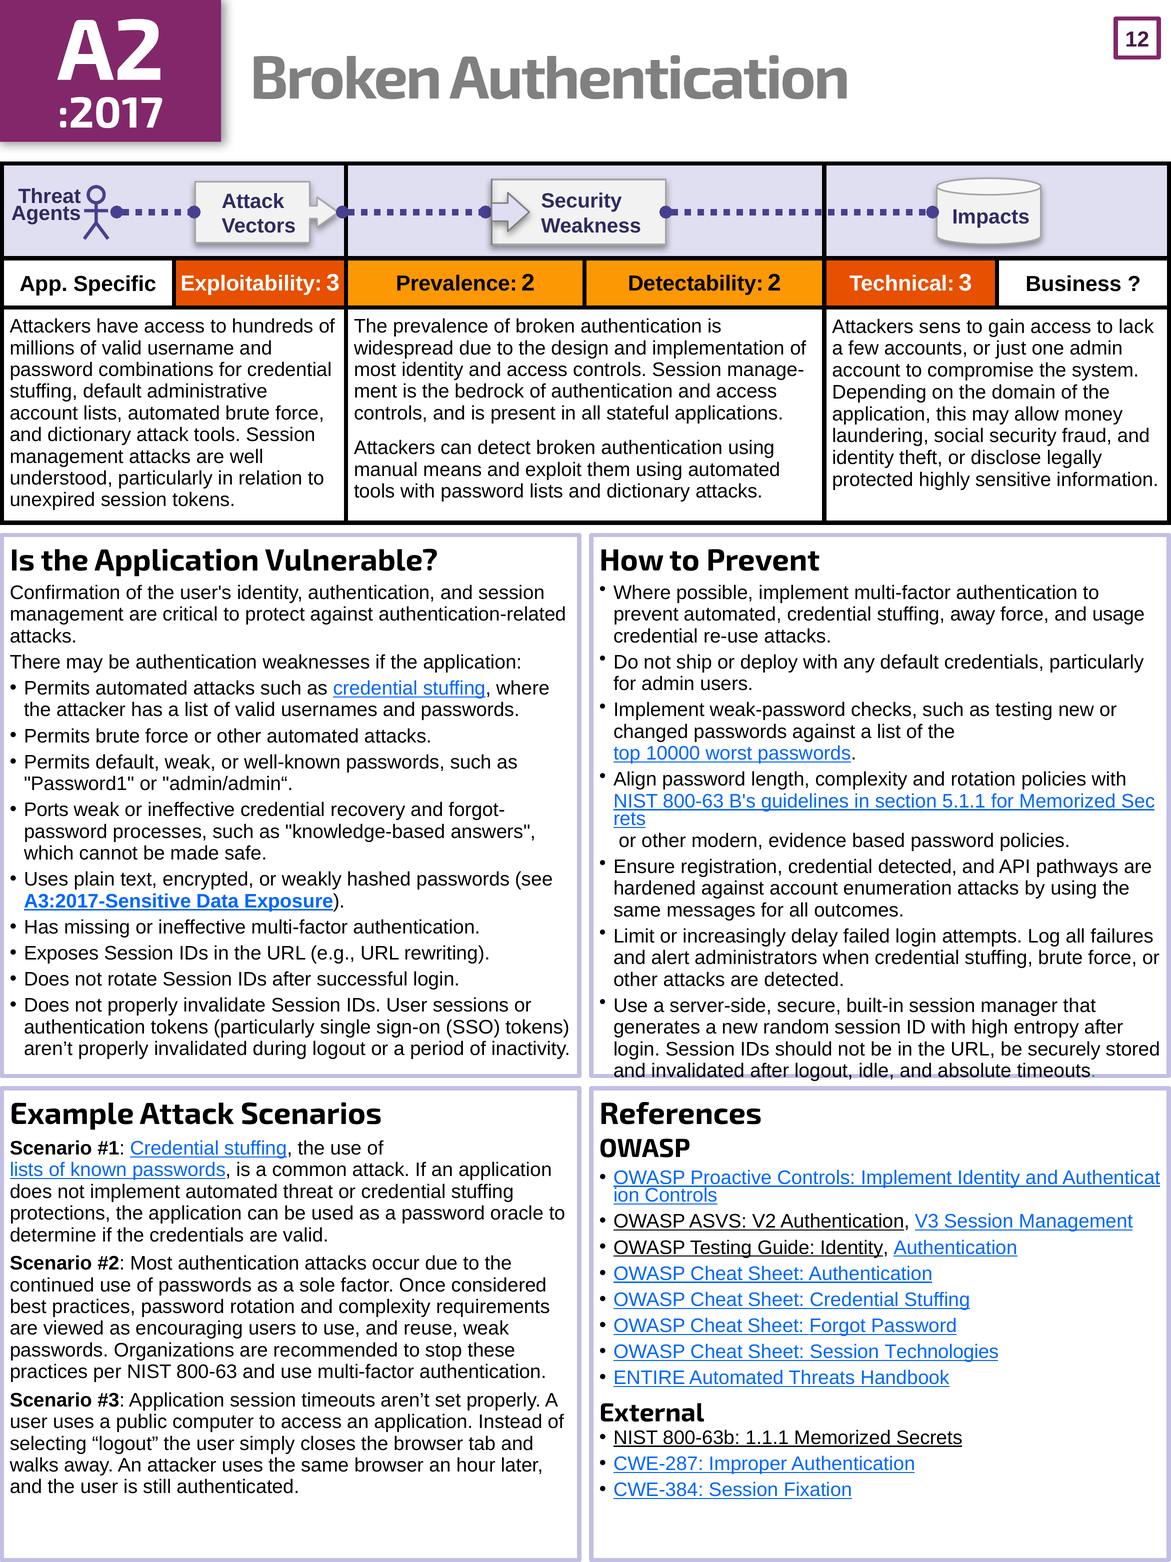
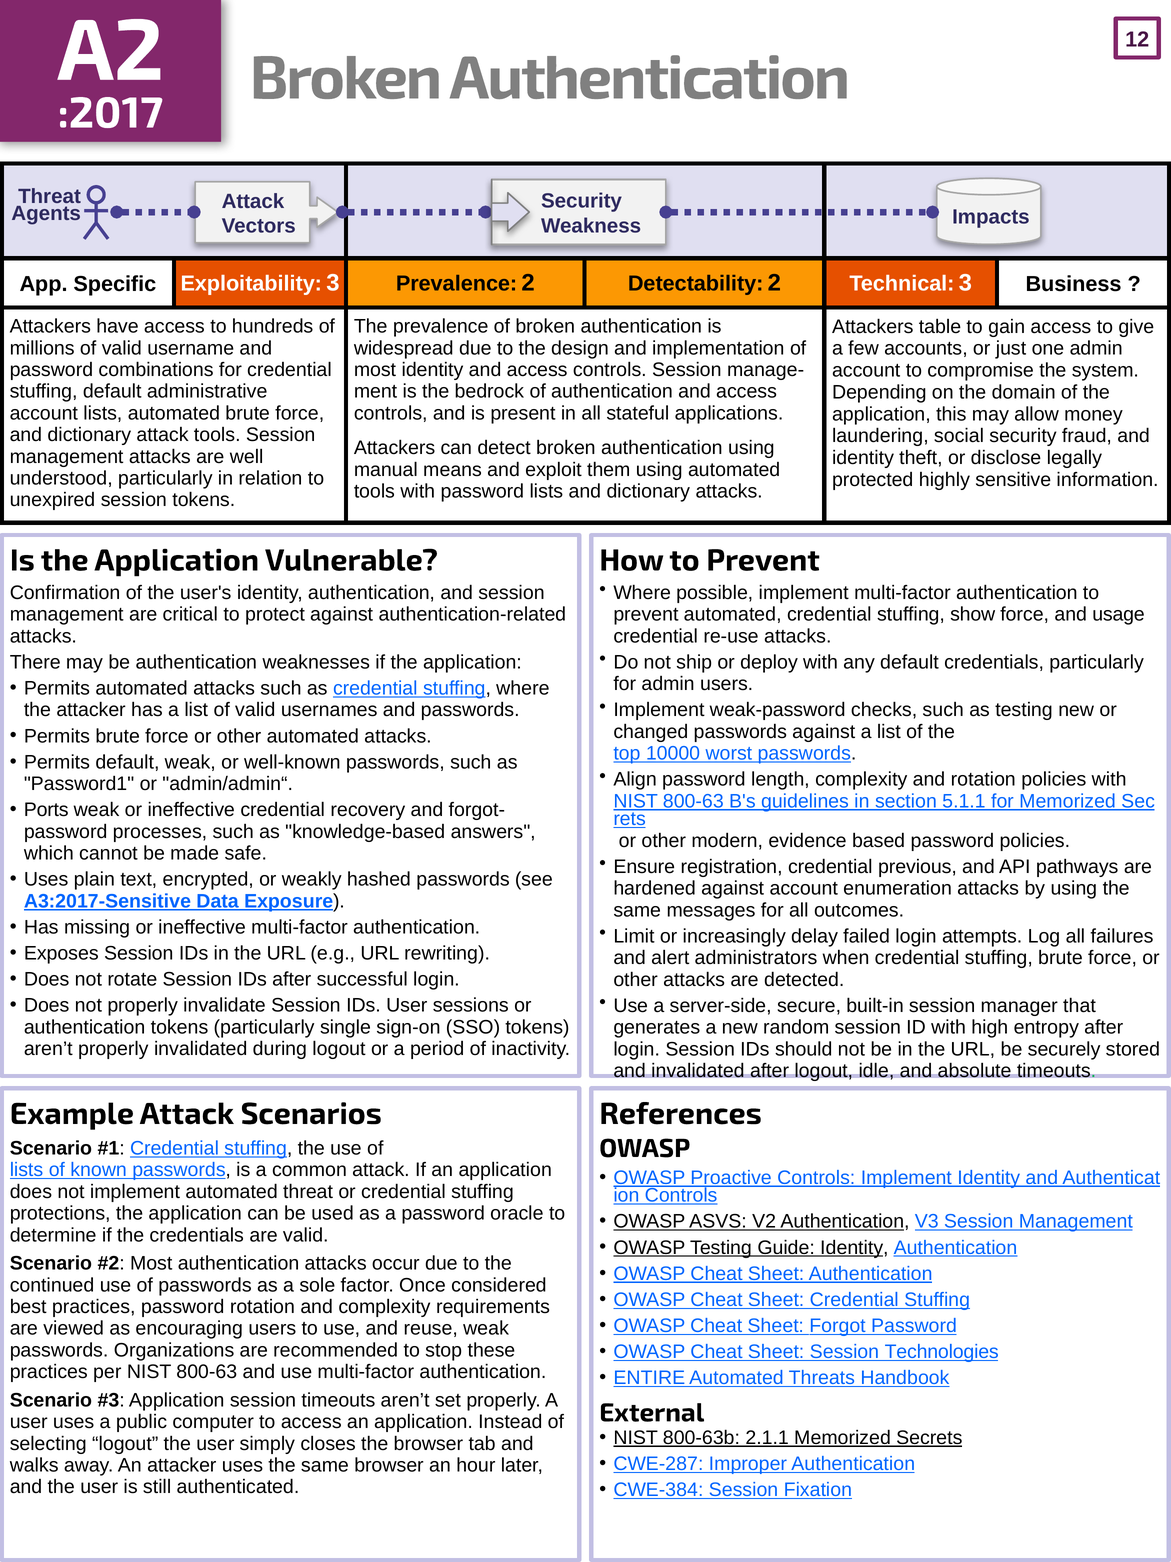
sens: sens -> table
lack: lack -> give
stuffing away: away -> show
credential detected: detected -> previous
1.1.1: 1.1.1 -> 2.1.1
